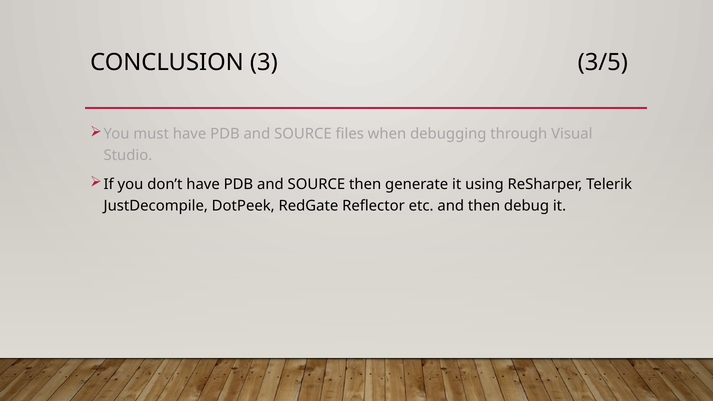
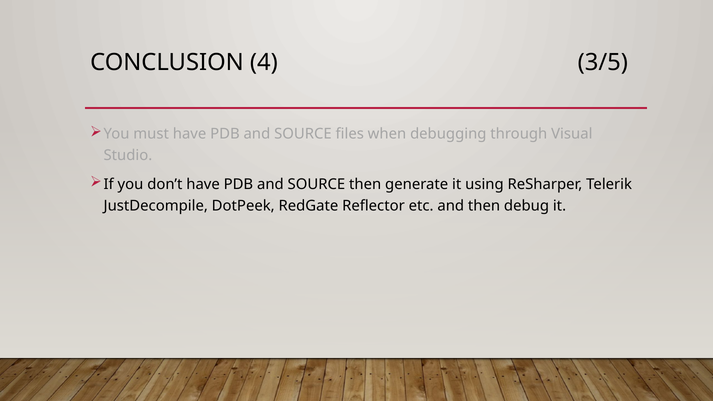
3: 3 -> 4
